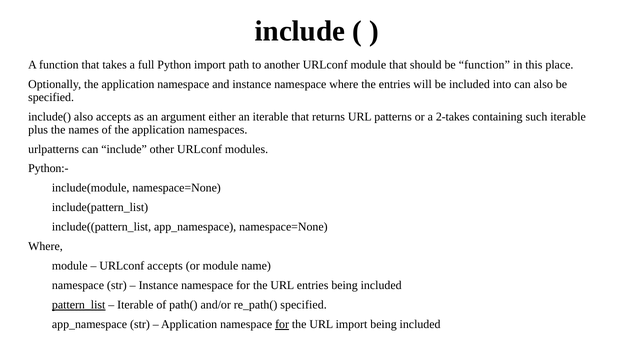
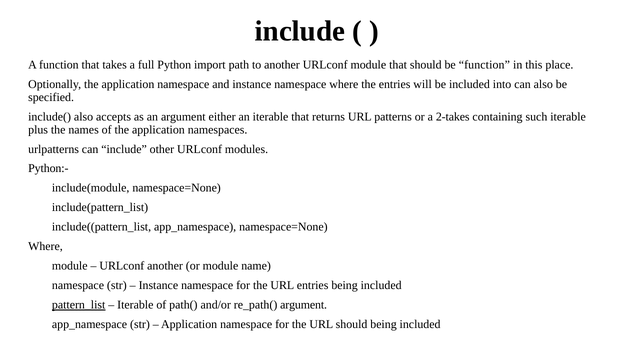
URLconf accepts: accepts -> another
re_path( specified: specified -> argument
for at (282, 324) underline: present -> none
URL import: import -> should
